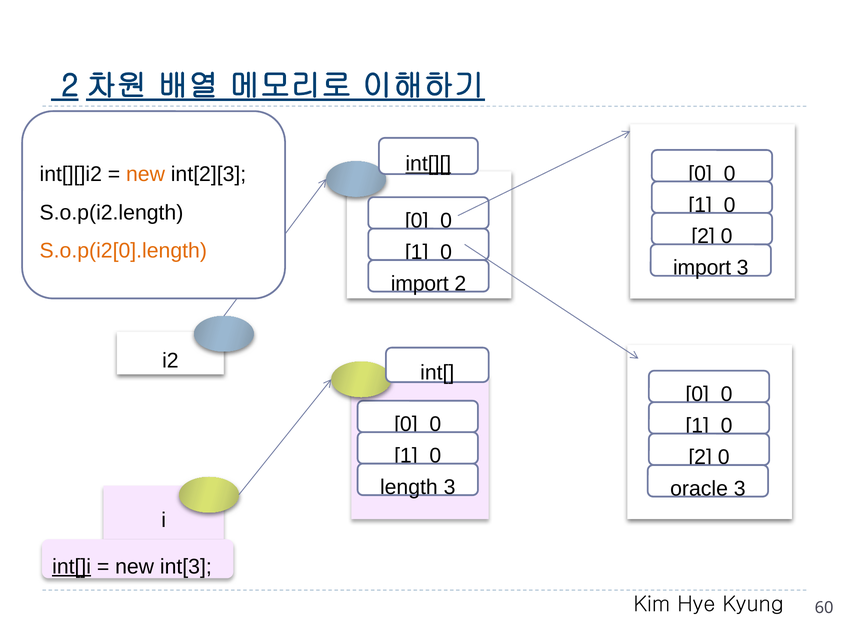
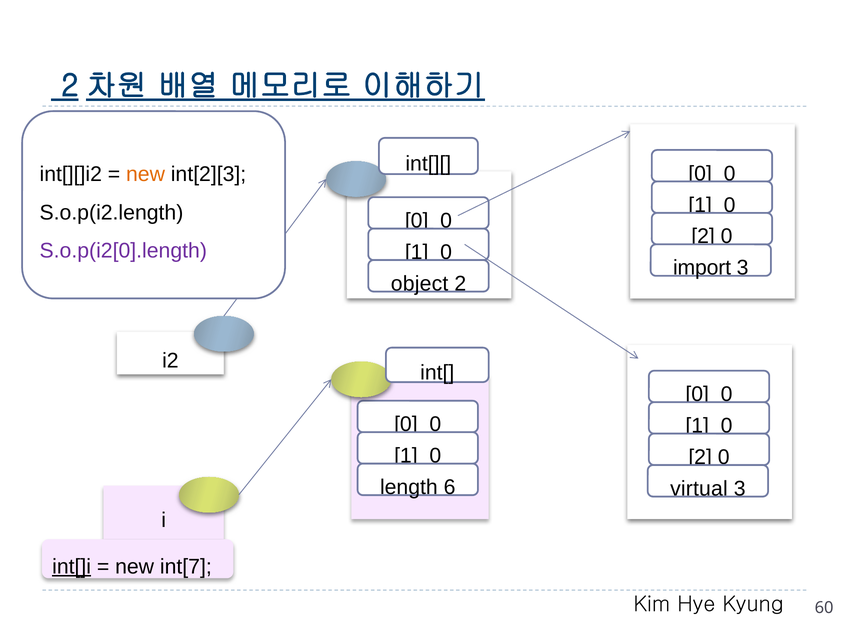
int[][ underline: present -> none
S.o.p(i2[0].length colour: orange -> purple
import at (420, 284): import -> object
length 3: 3 -> 6
oracle: oracle -> virtual
int[3: int[3 -> int[7
